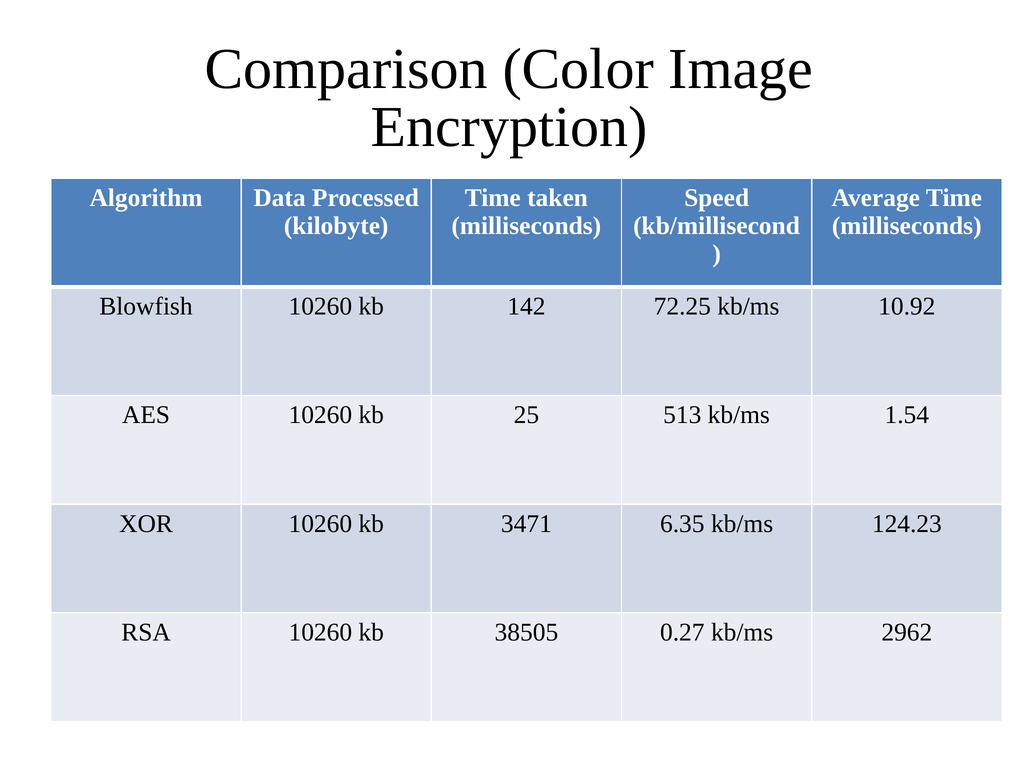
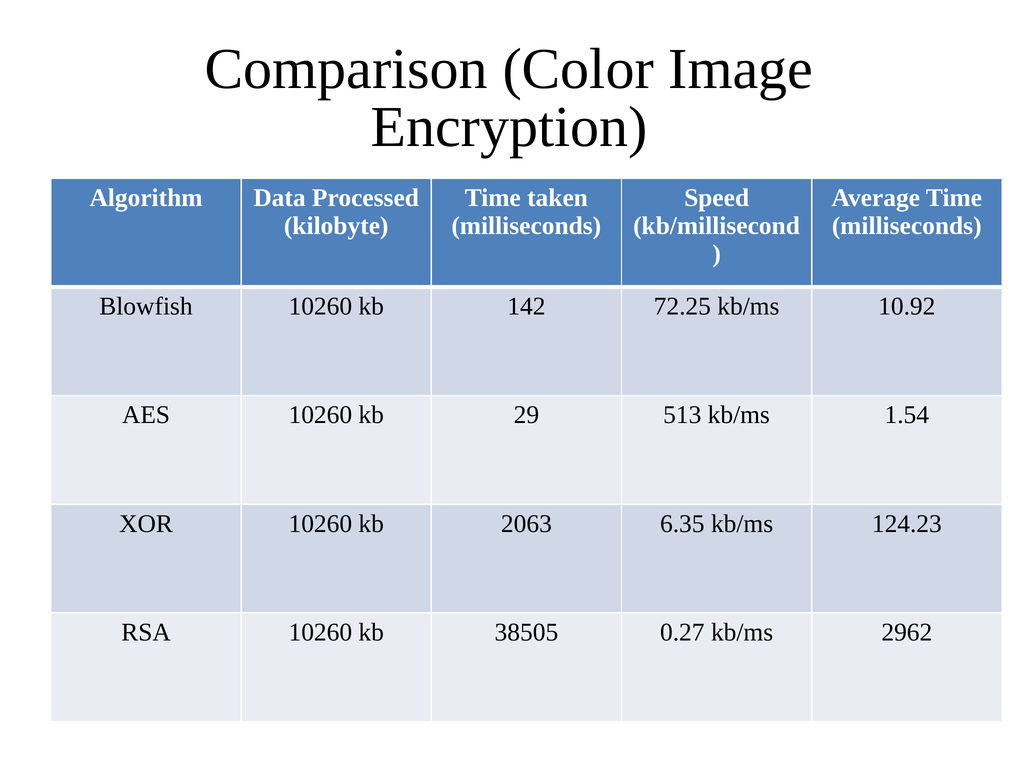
25: 25 -> 29
3471: 3471 -> 2063
